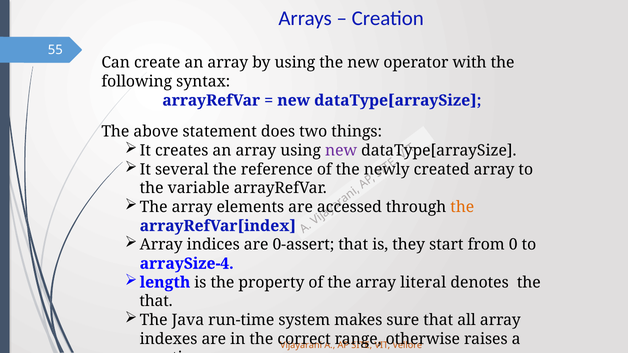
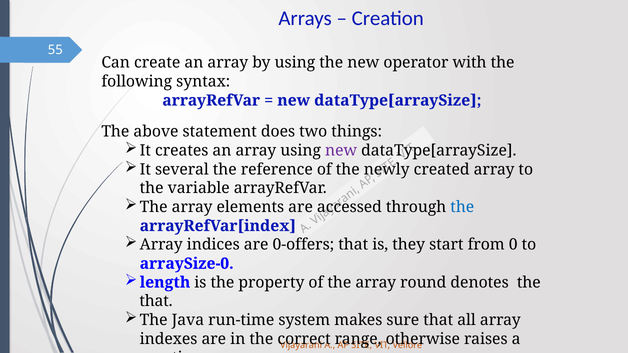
the at (462, 207) colour: orange -> blue
0-assert: 0-assert -> 0-offers
arraySize-4: arraySize-4 -> arraySize-0
literal: literal -> round
